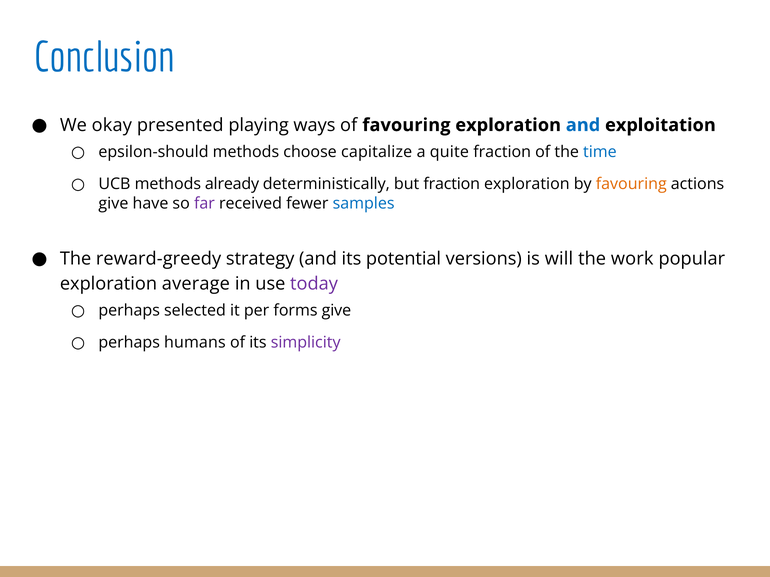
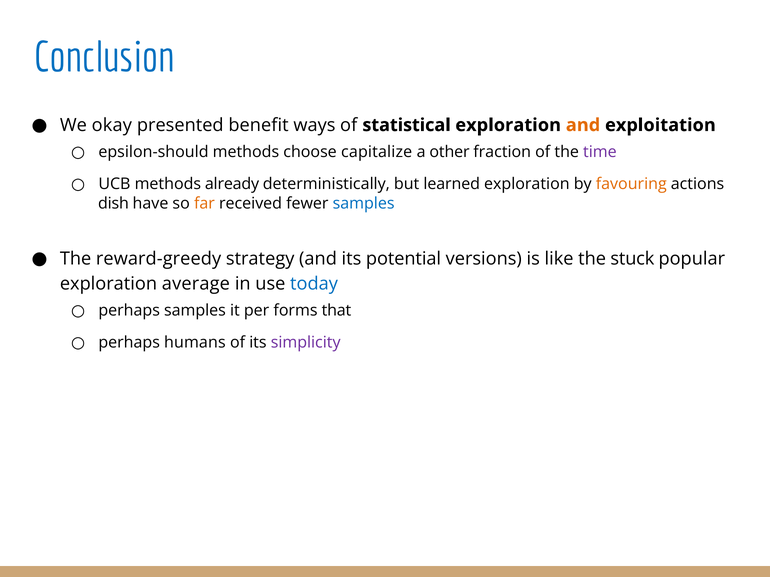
playing: playing -> benefit
of favouring: favouring -> statistical
and at (583, 125) colour: blue -> orange
quite: quite -> other
time colour: blue -> purple
but fraction: fraction -> learned
give at (113, 203): give -> dish
far colour: purple -> orange
will: will -> like
work: work -> stuck
today colour: purple -> blue
perhaps selected: selected -> samples
forms give: give -> that
